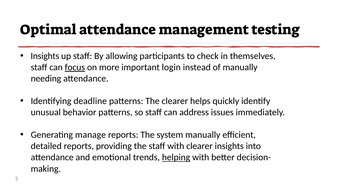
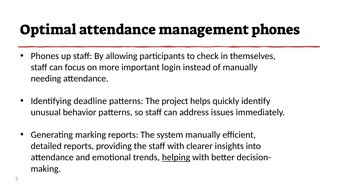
management testing: testing -> phones
Insights at (45, 56): Insights -> Phones
focus underline: present -> none
The clearer: clearer -> project
manage: manage -> marking
